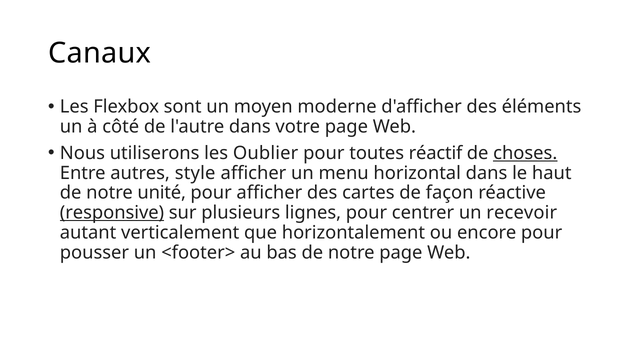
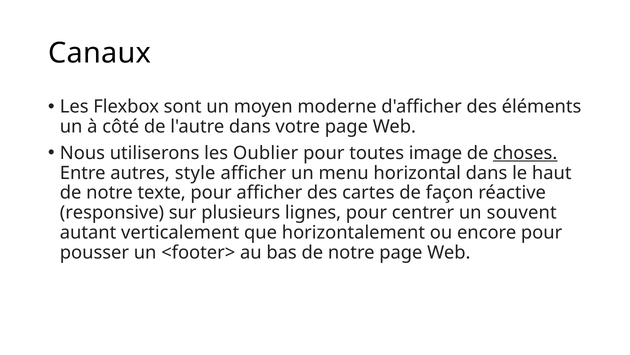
réactif: réactif -> image
unité: unité -> texte
responsive underline: present -> none
recevoir: recevoir -> souvent
